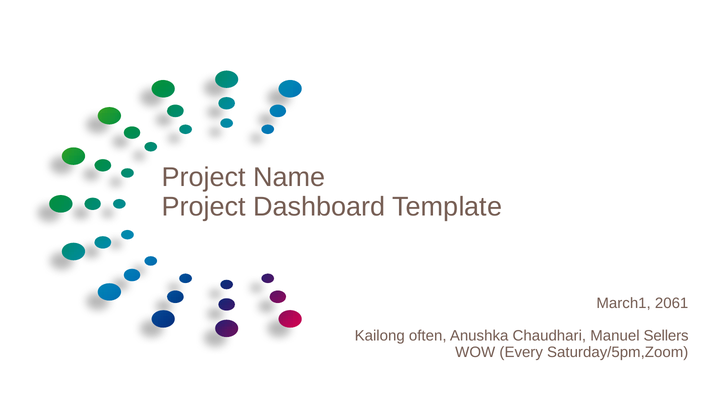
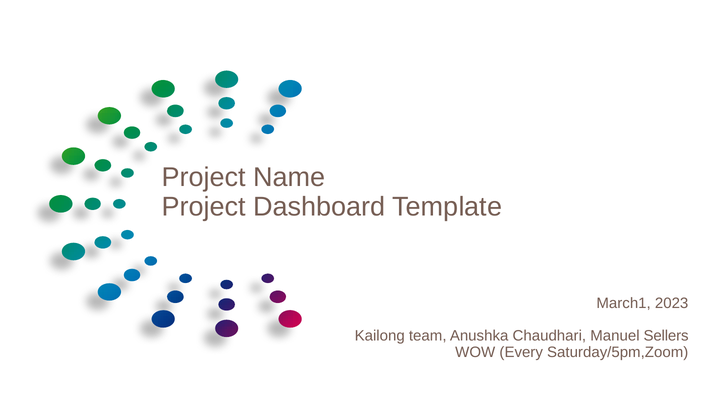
2061: 2061 -> 2023
often: often -> team
